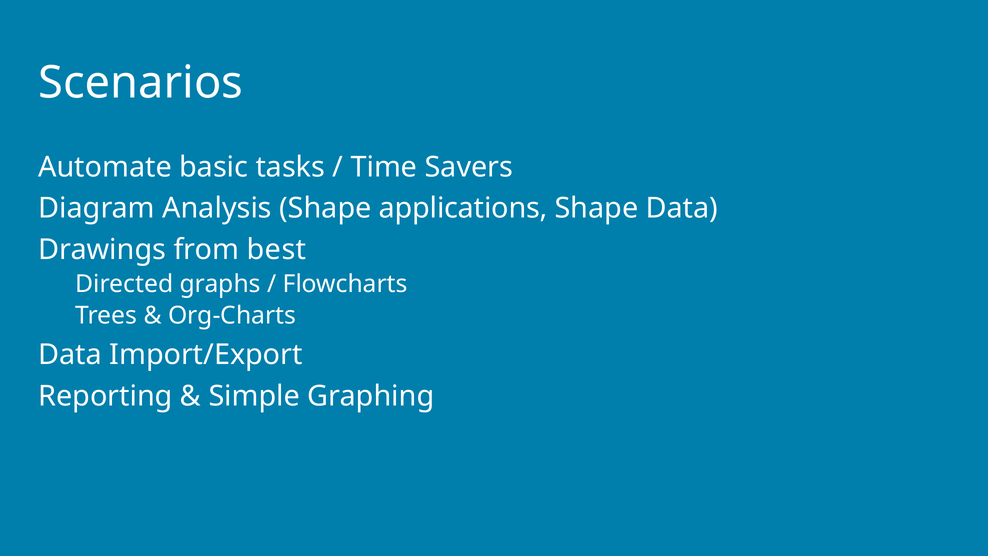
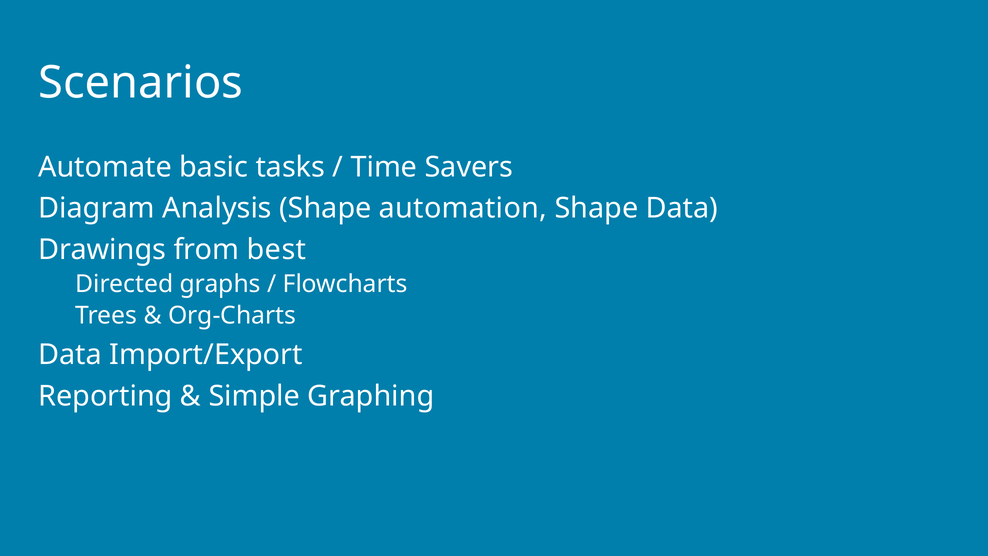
applications: applications -> automation
